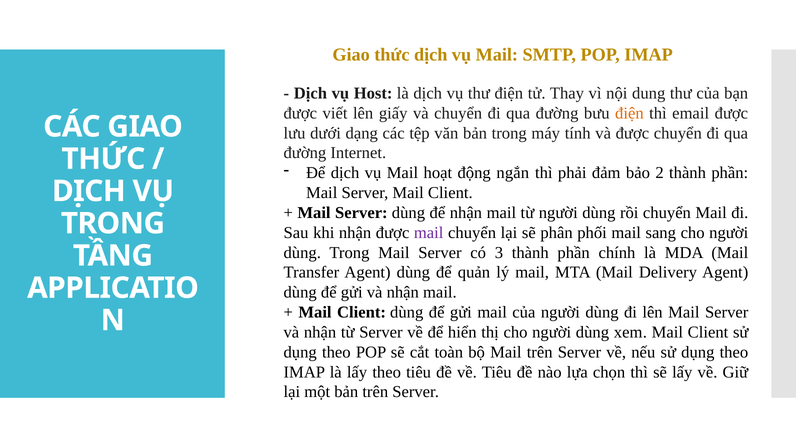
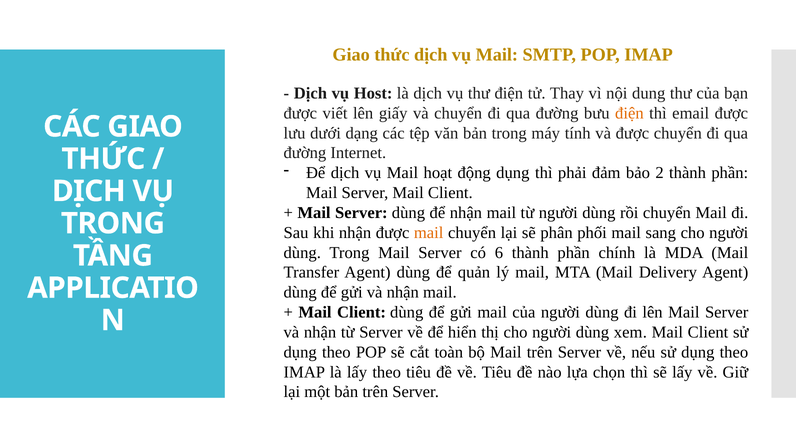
động ngắn: ngắn -> dụng
mail at (429, 233) colour: purple -> orange
3: 3 -> 6
